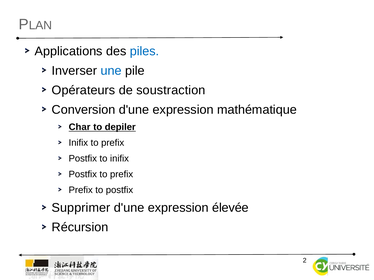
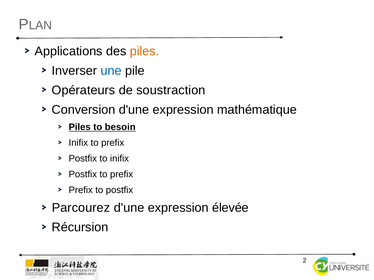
piles at (145, 51) colour: blue -> orange
Char at (80, 127): Char -> Piles
depiler: depiler -> besoin
Supprimer: Supprimer -> Parcourez
